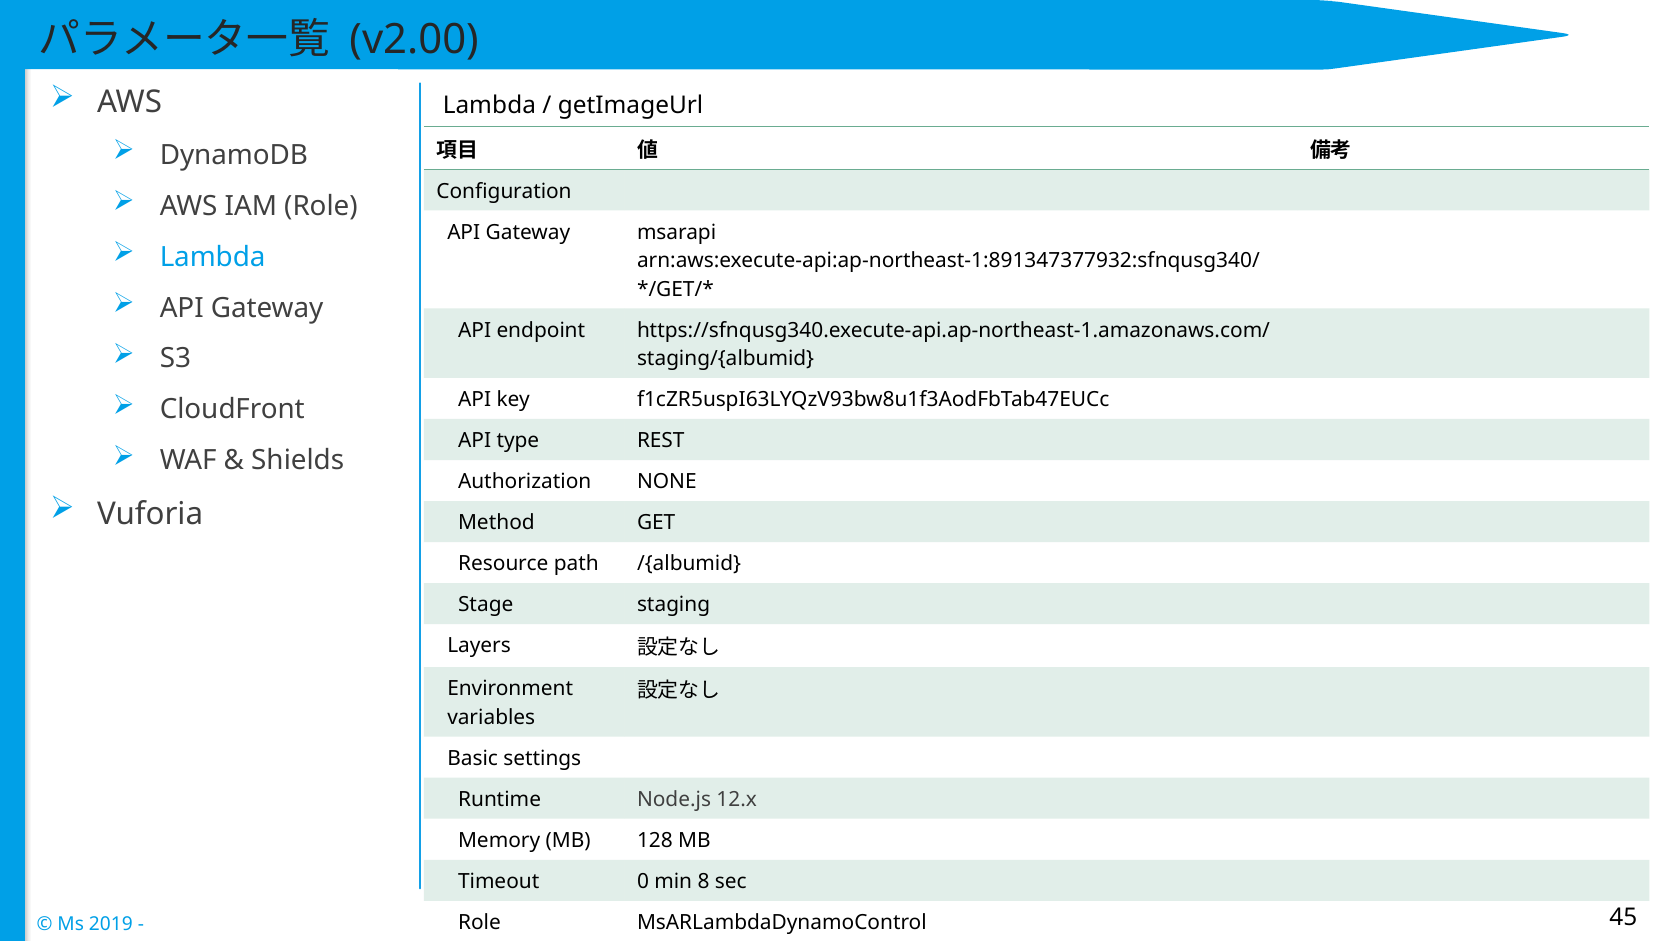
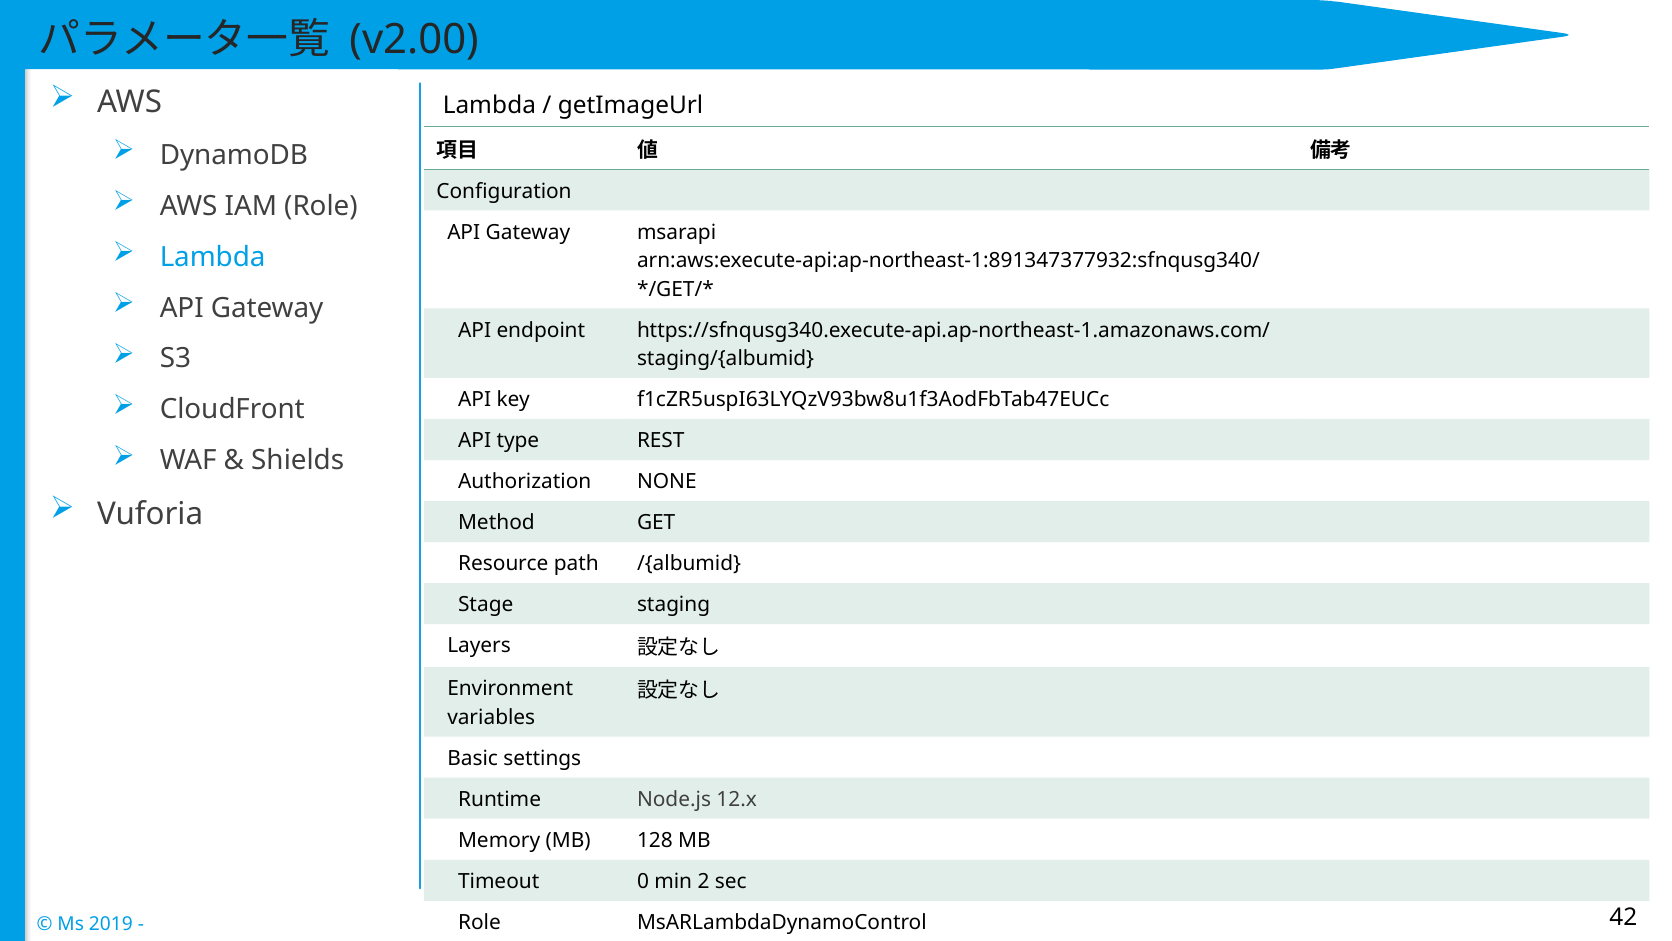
8: 8 -> 2
45: 45 -> 42
